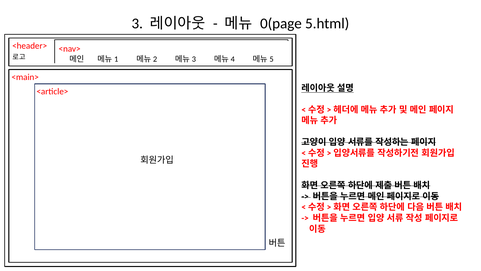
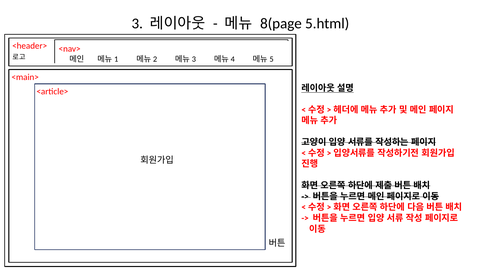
0(page: 0(page -> 8(page
